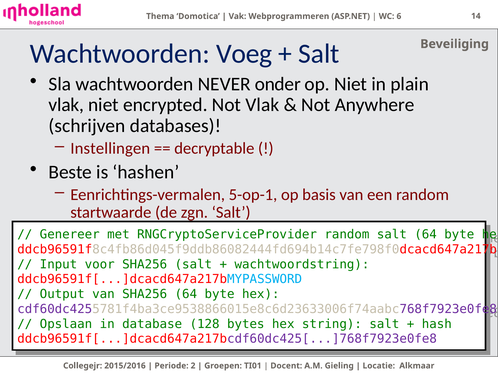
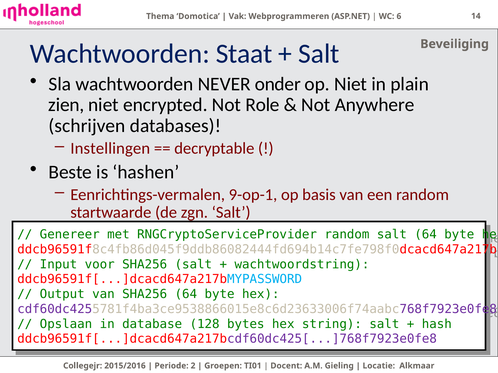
Voeg: Voeg -> Staat
vlak at (66, 105): vlak -> zien
Not Vlak: Vlak -> Role
5-op-1: 5-op-1 -> 9-op-1
